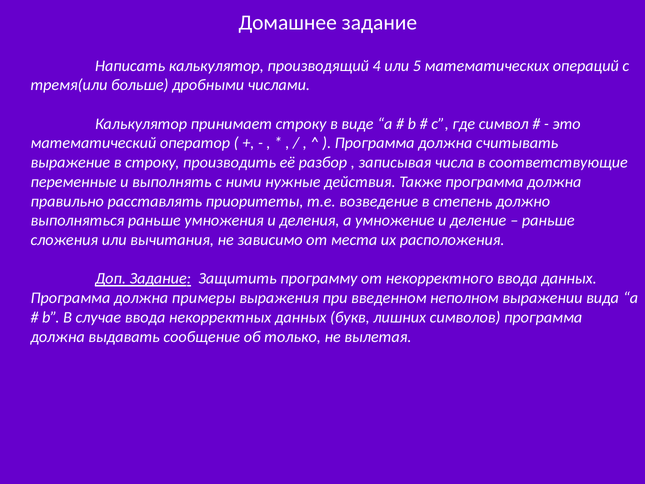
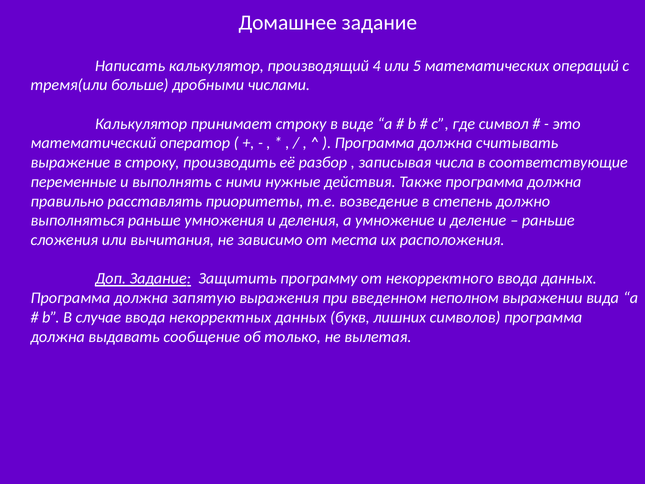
примеры: примеры -> запятую
